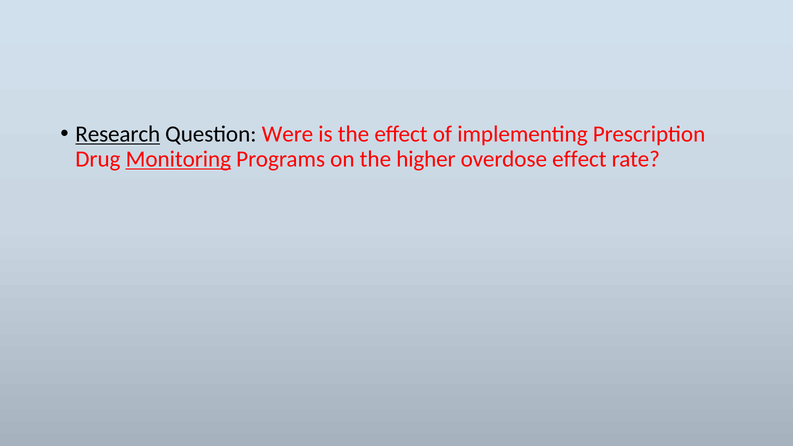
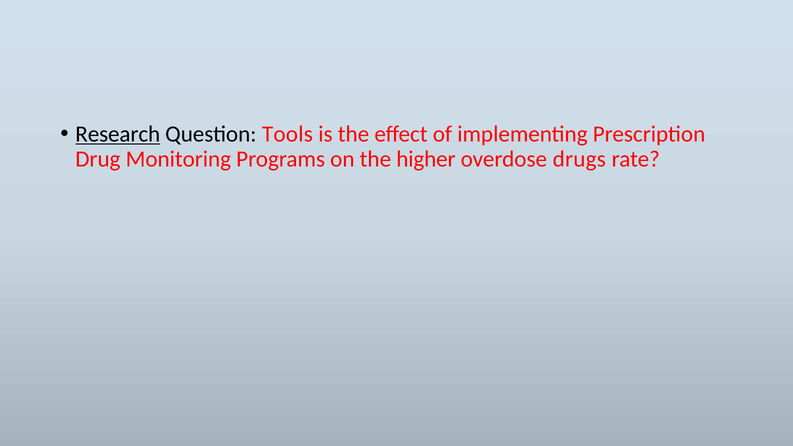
Were: Were -> Tools
Monitoring underline: present -> none
overdose effect: effect -> drugs
